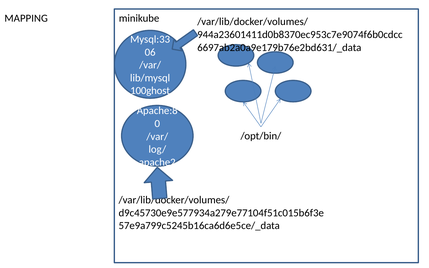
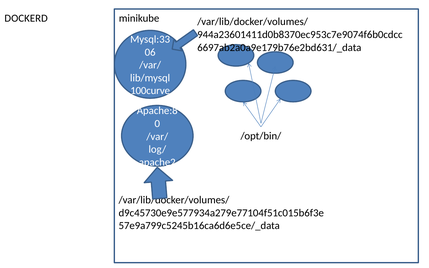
MAPPING: MAPPING -> DOCKERD
100ghost: 100ghost -> 100curve
